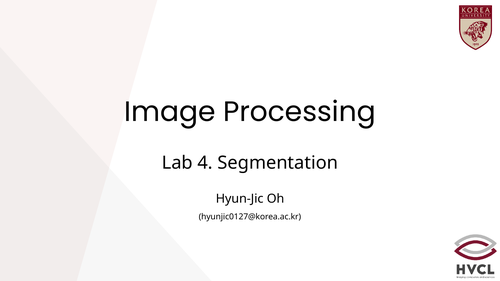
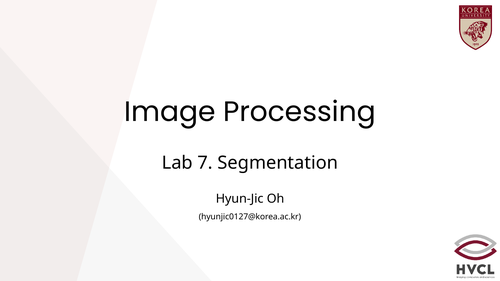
4: 4 -> 7
